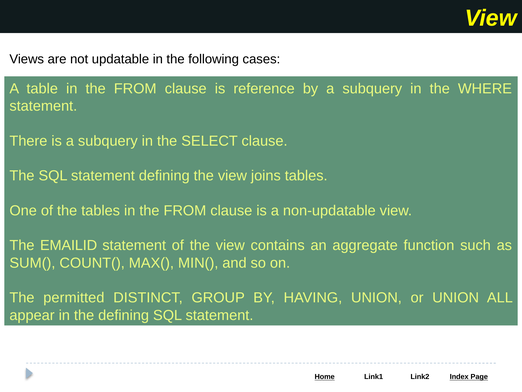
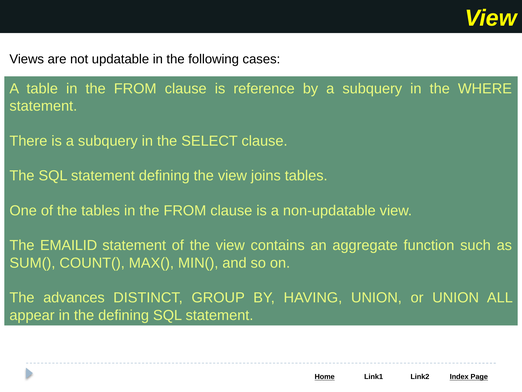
permitted: permitted -> advances
